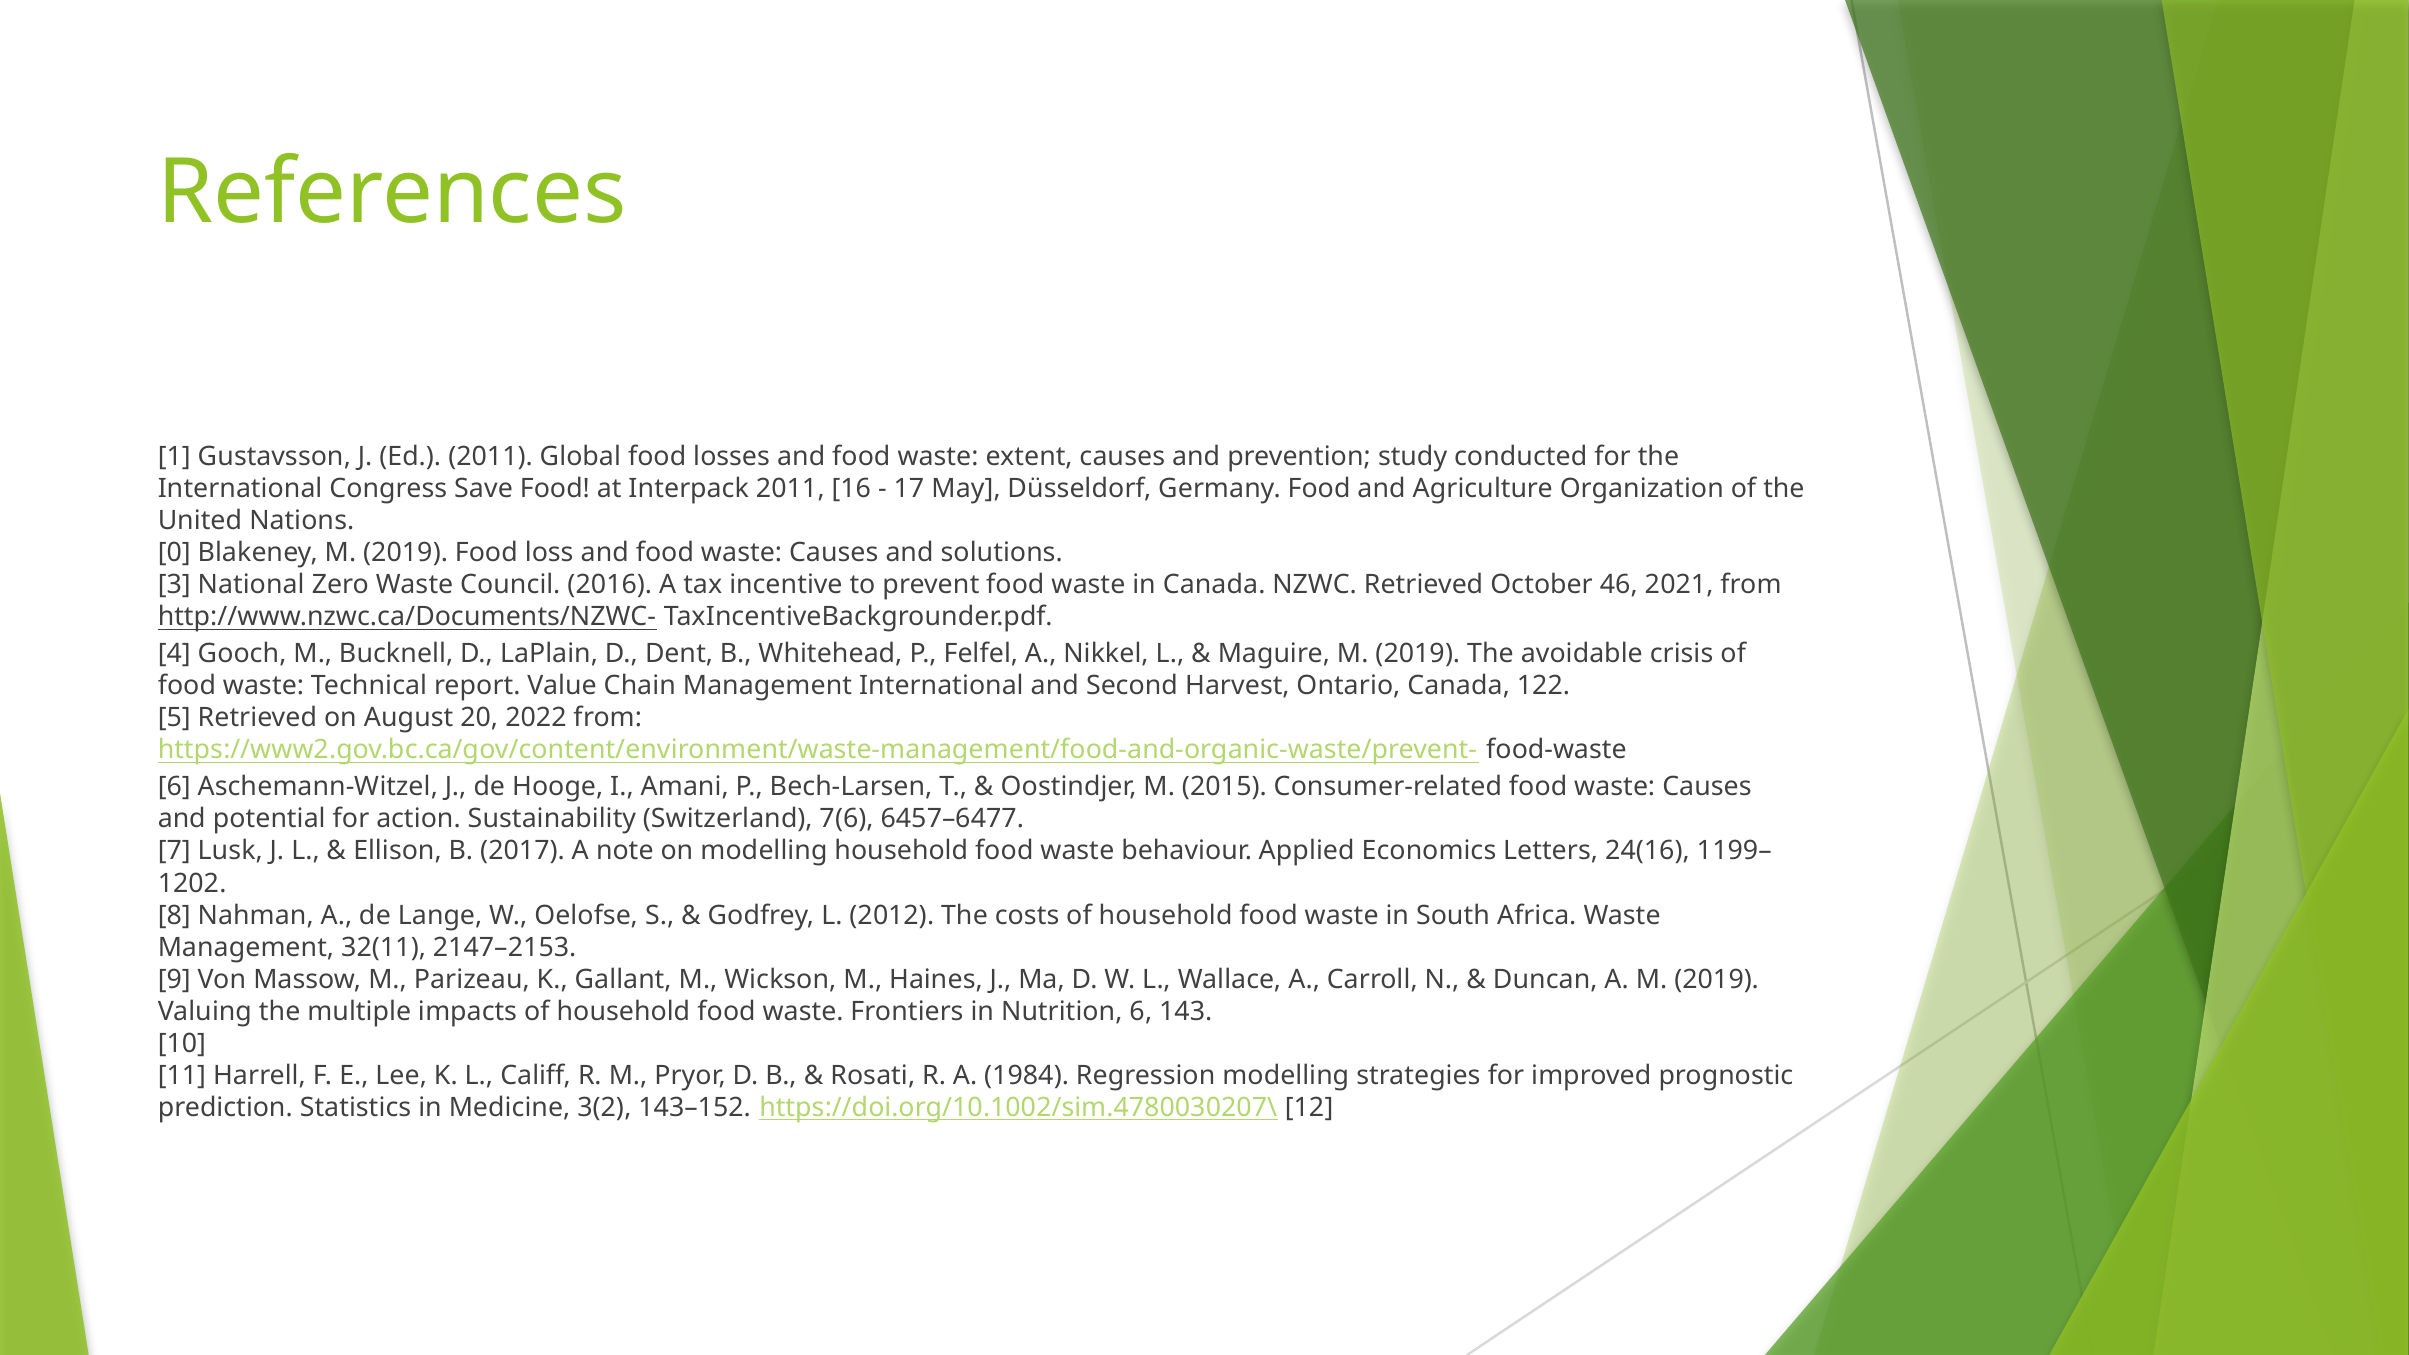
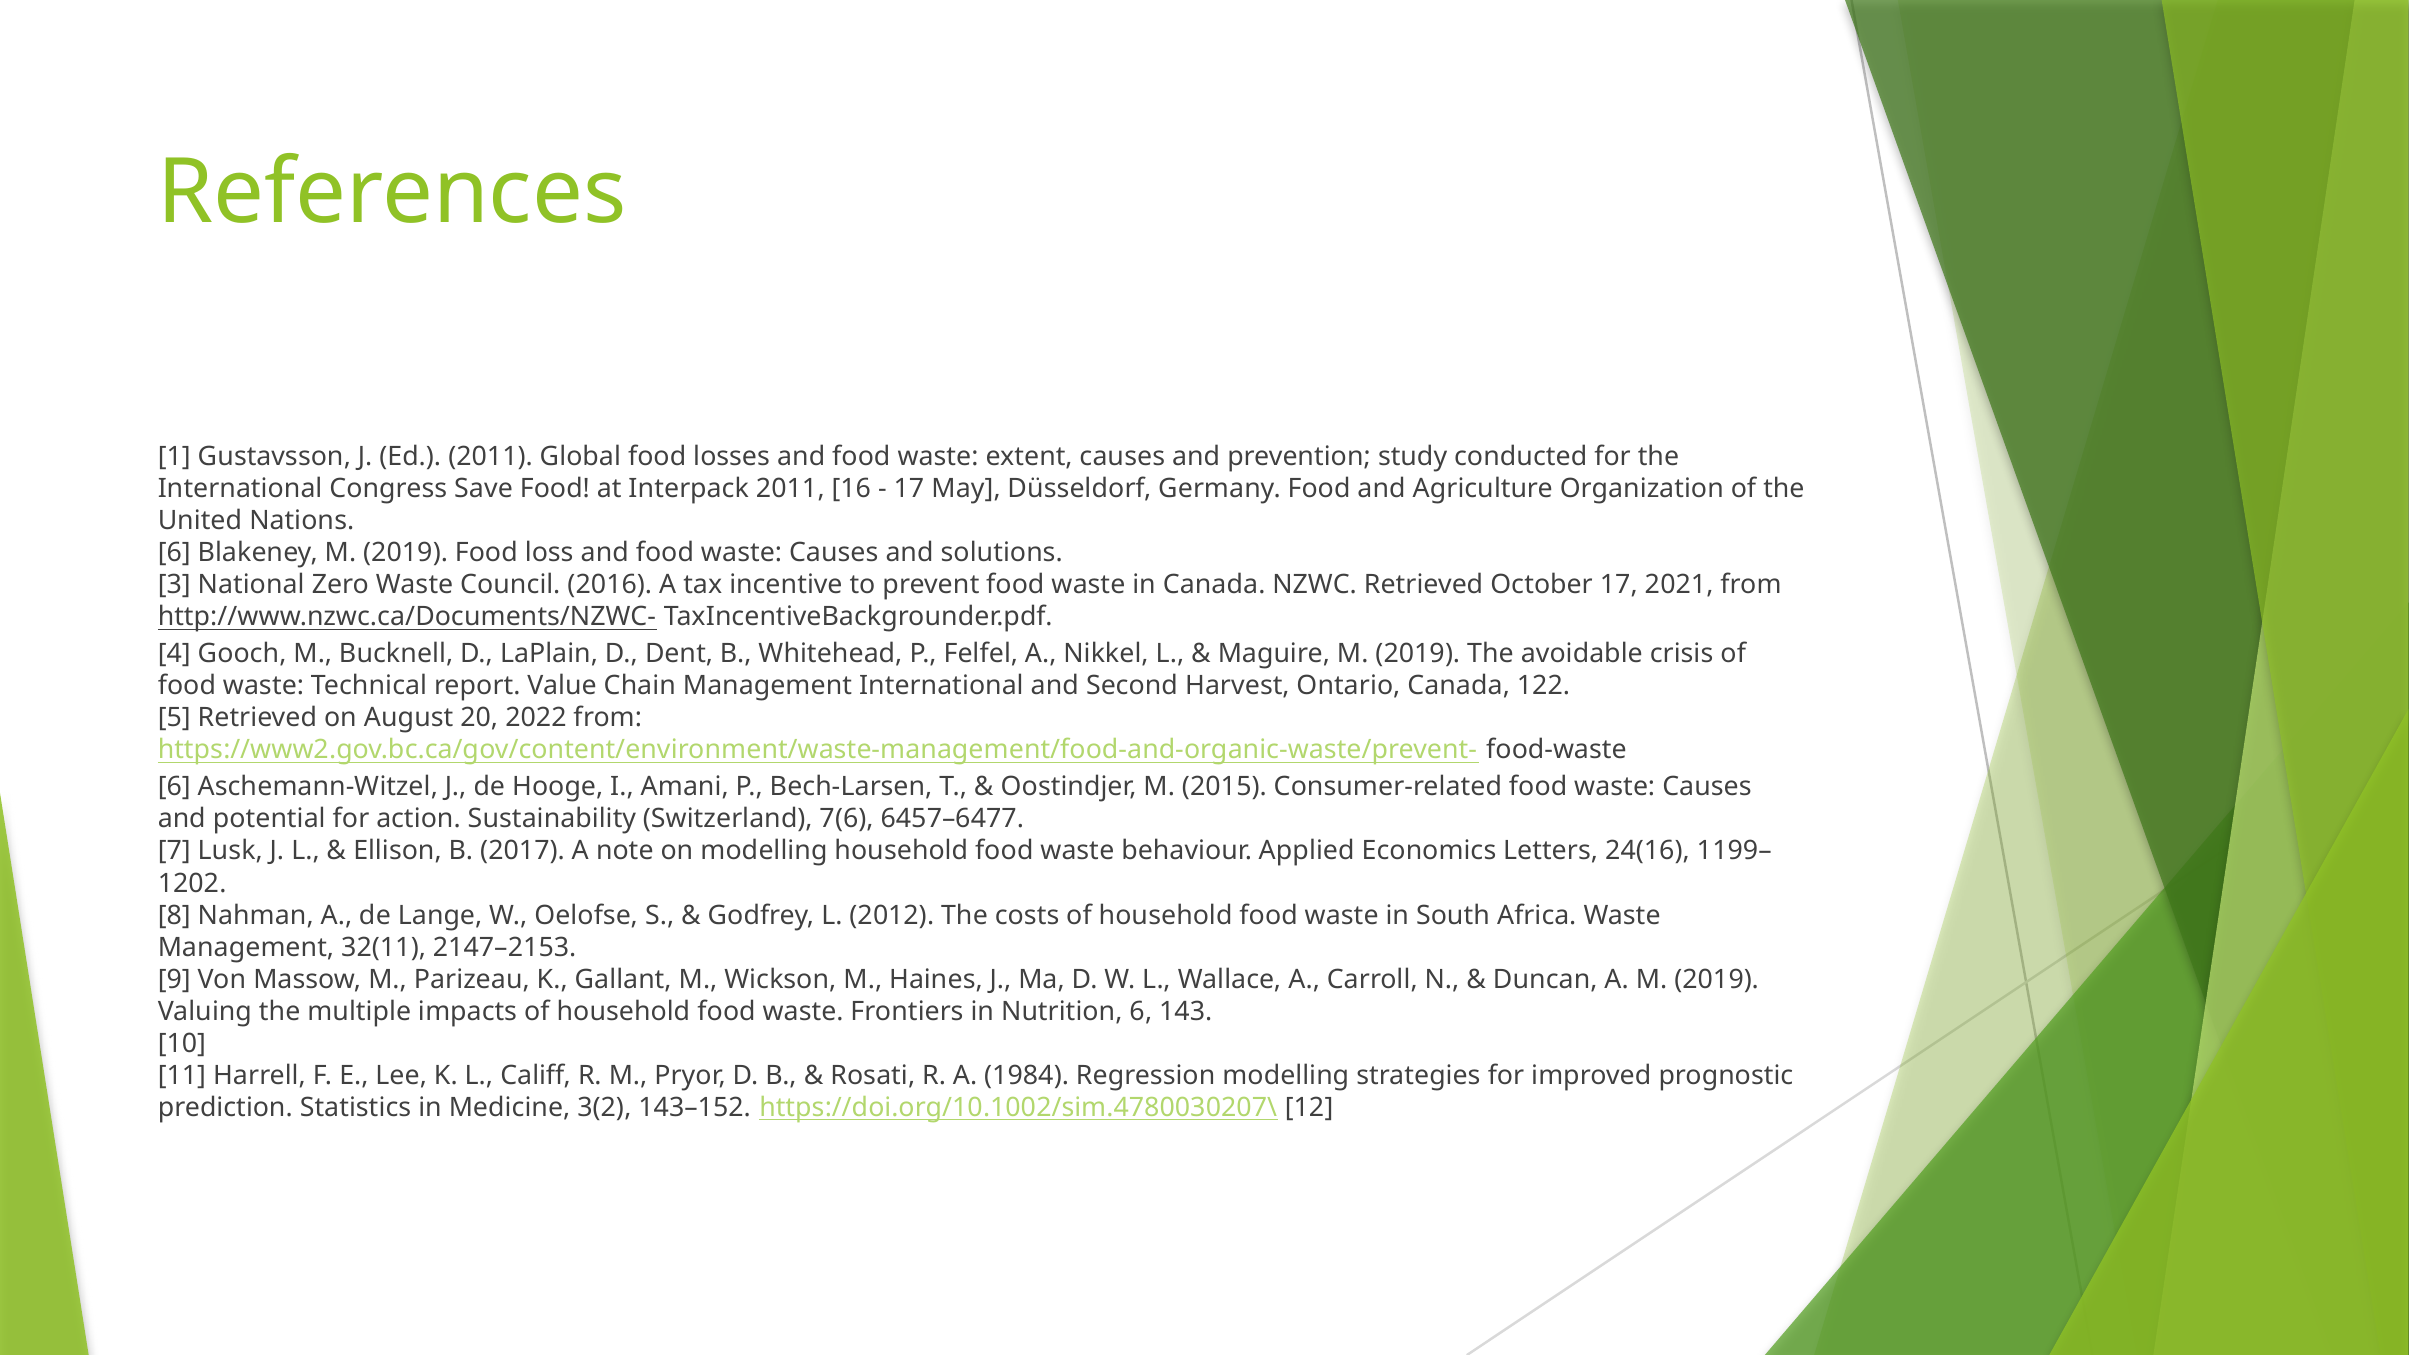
0 at (174, 553): 0 -> 6
October 46: 46 -> 17
